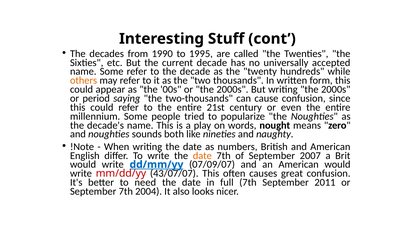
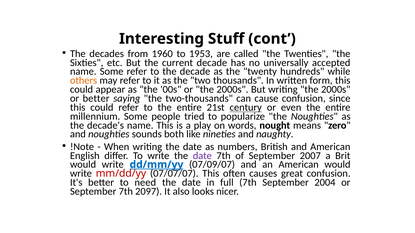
1990: 1990 -> 1960
1995: 1995 -> 1953
or period: period -> better
century underline: none -> present
date at (202, 156) colour: orange -> purple
43/07/07: 43/07/07 -> 07/07/07
2011: 2011 -> 2004
2004: 2004 -> 2097
